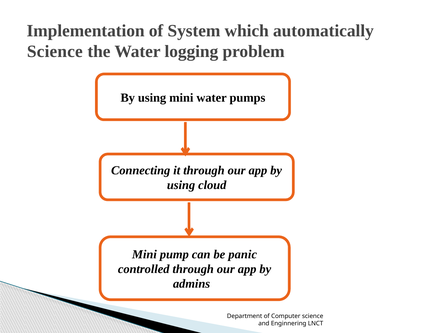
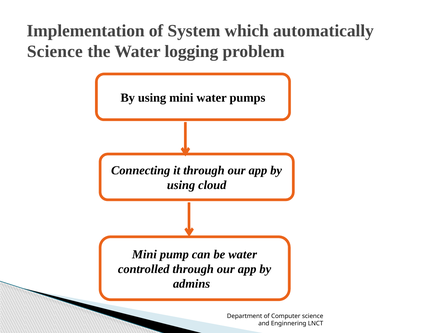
be panic: panic -> water
